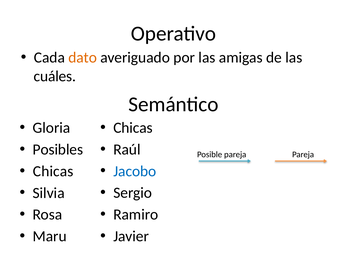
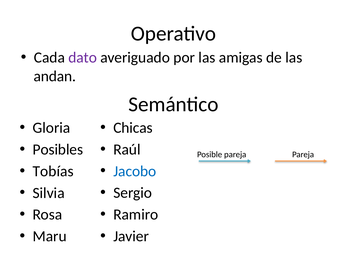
dato colour: orange -> purple
cuáles: cuáles -> andan
Chicas at (53, 171): Chicas -> Tobías
